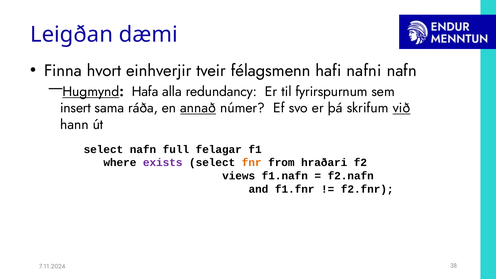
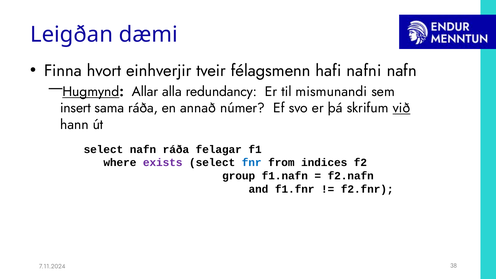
Hafa: Hafa -> Allar
fyrirspurnum: fyrirspurnum -> mismunandi
annað underline: present -> none
nafn full: full -> ráða
fnr colour: orange -> blue
hraðari: hraðari -> indices
views: views -> group
